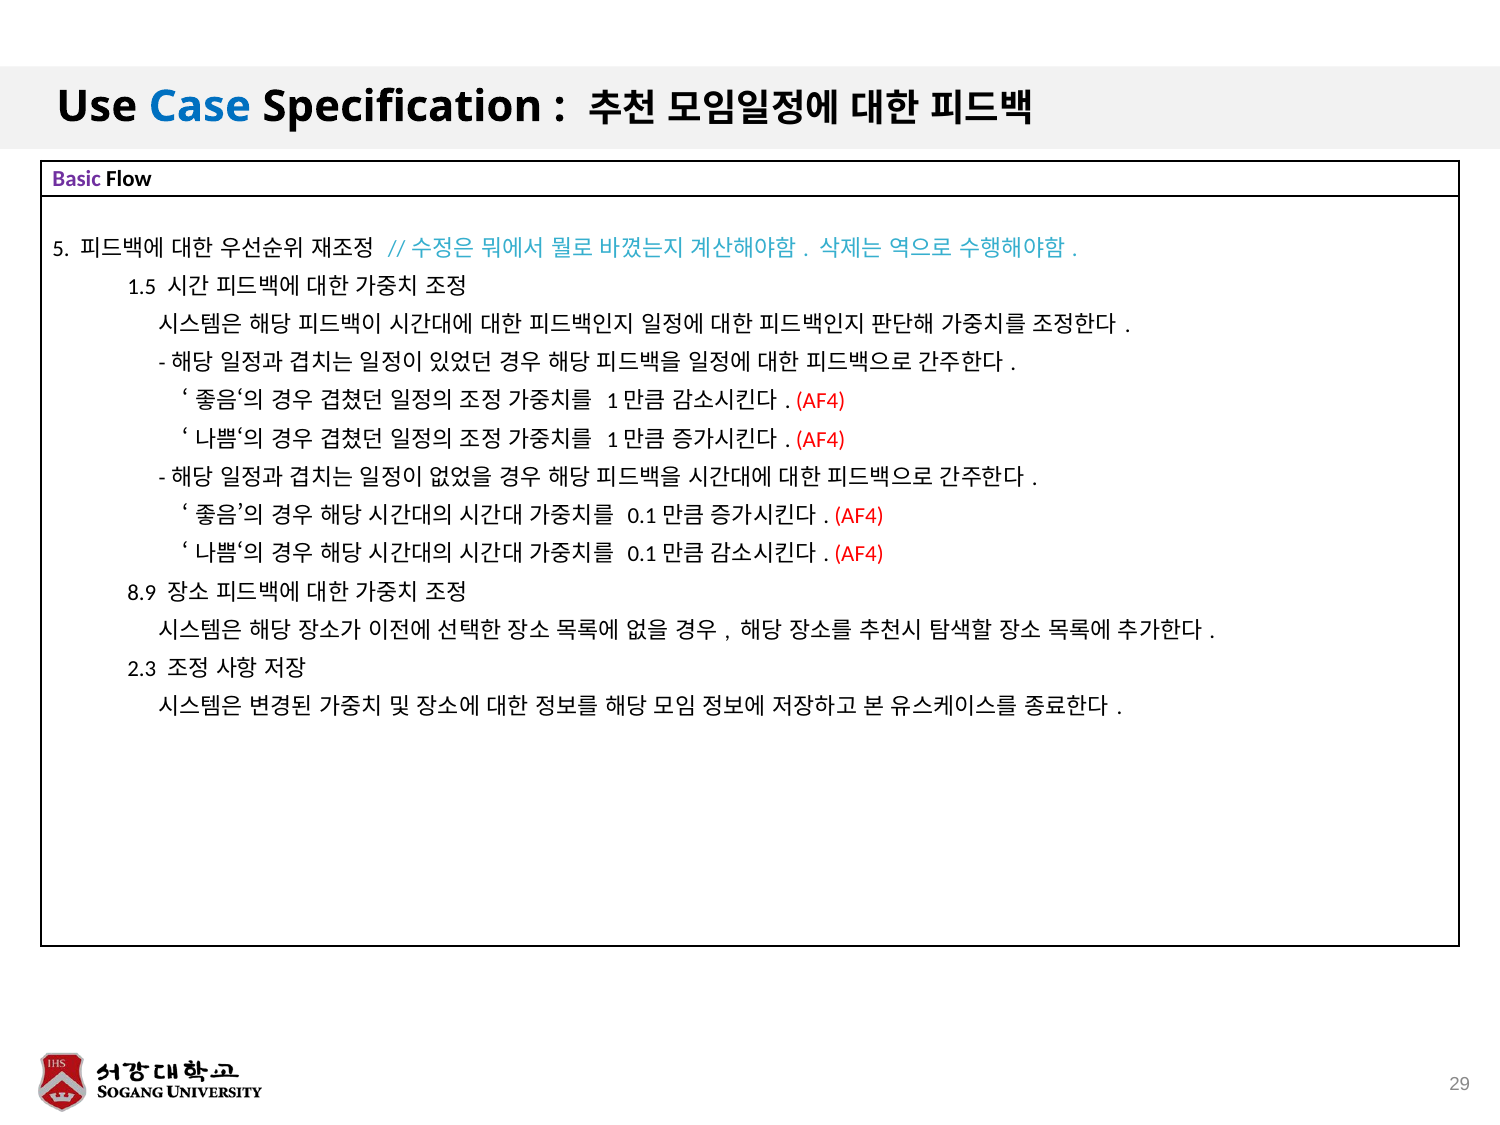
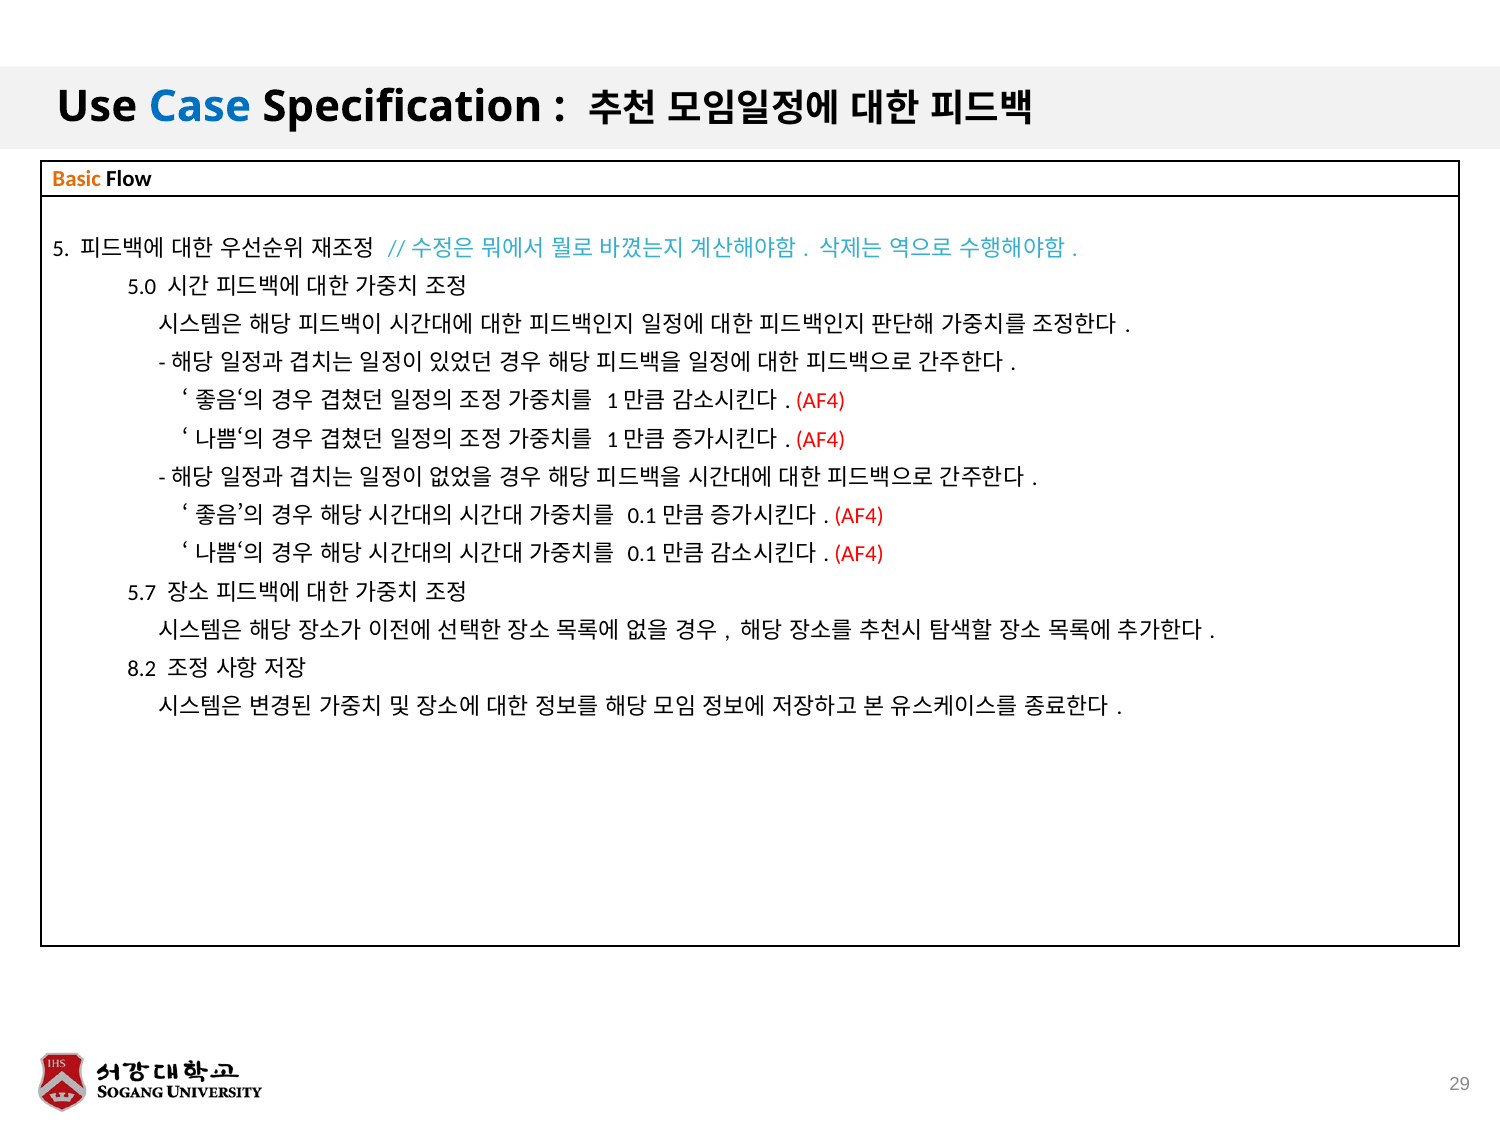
Basic colour: purple -> orange
1.5: 1.5 -> 5.0
8.9: 8.9 -> 5.7
2.3: 2.3 -> 8.2
